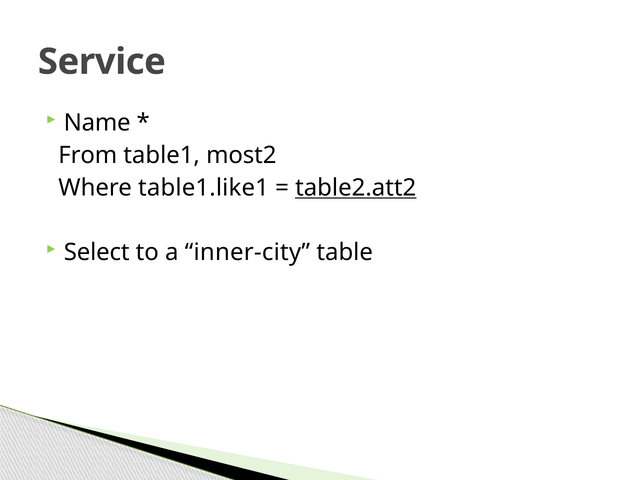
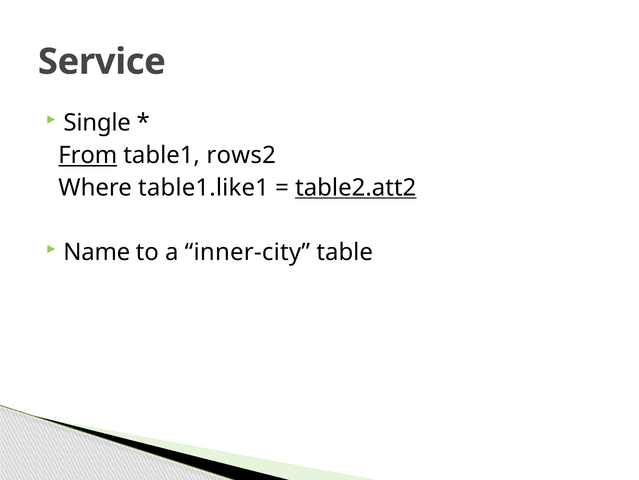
Name: Name -> Single
From underline: none -> present
most2: most2 -> rows2
Select: Select -> Name
